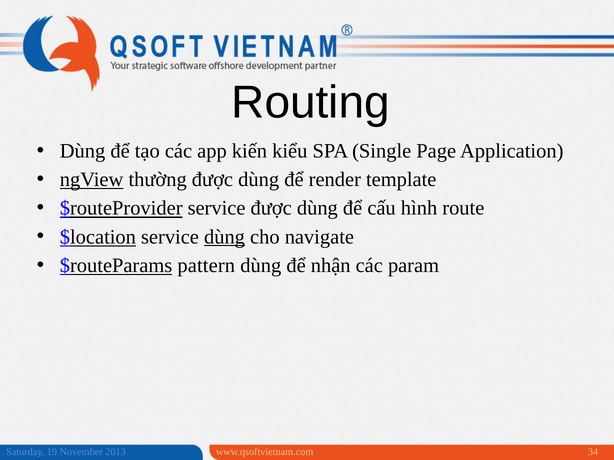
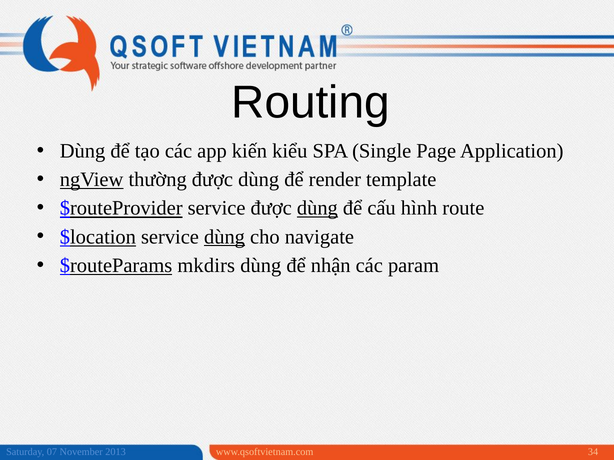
dùng at (317, 208) underline: none -> present
pattern: pattern -> mkdirs
19: 19 -> 07
